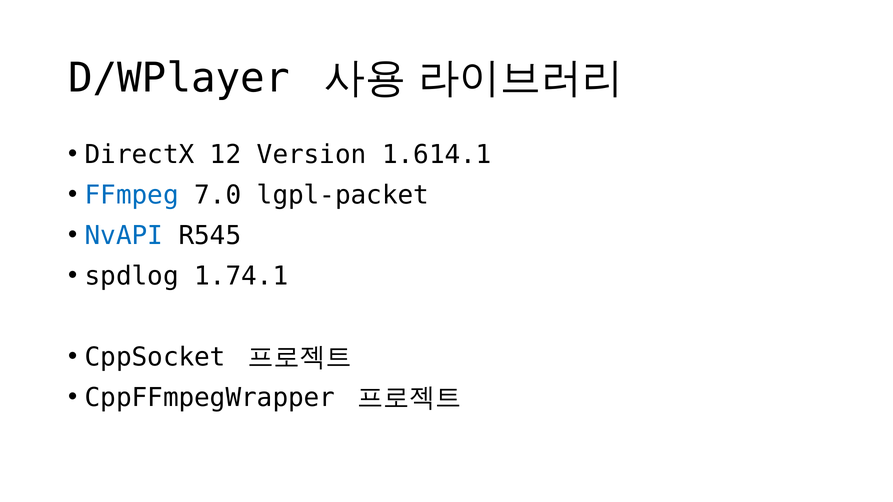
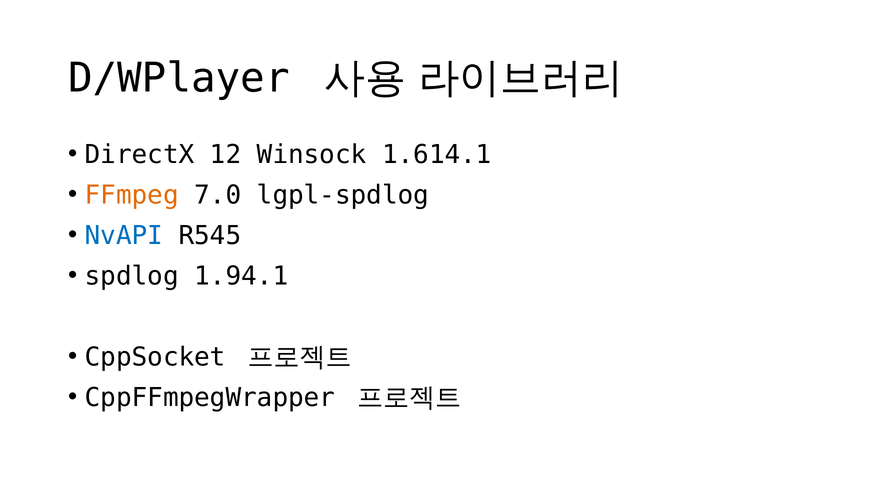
Version: Version -> Winsock
FFmpeg colour: blue -> orange
lgpl-packet: lgpl-packet -> lgpl-spdlog
1.74.1: 1.74.1 -> 1.94.1
